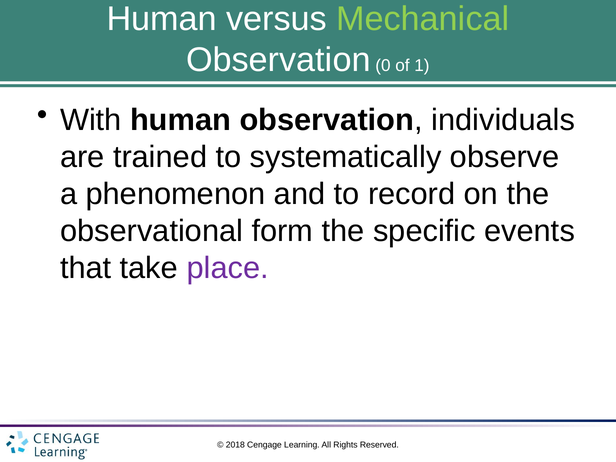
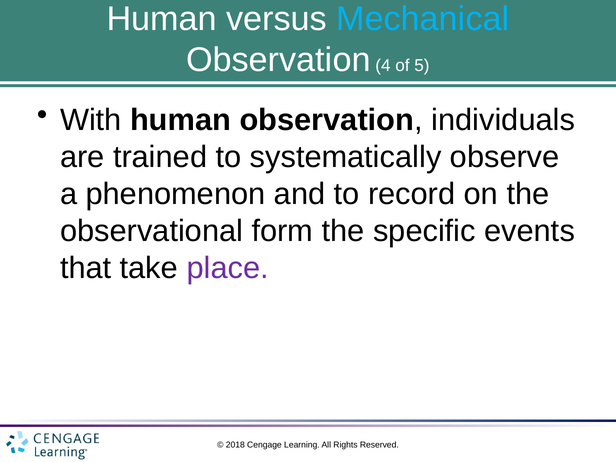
Mechanical colour: light green -> light blue
0: 0 -> 4
1: 1 -> 5
